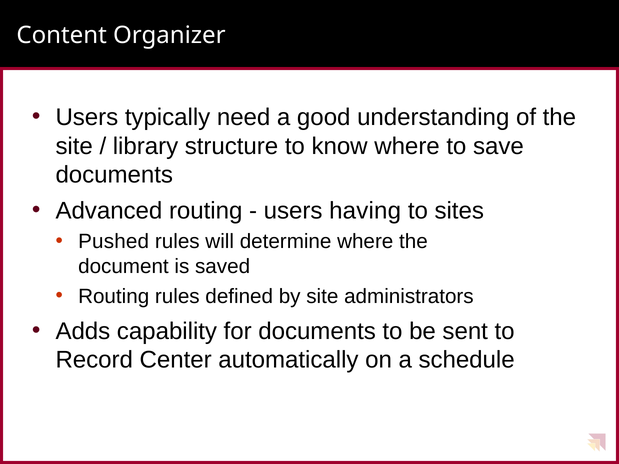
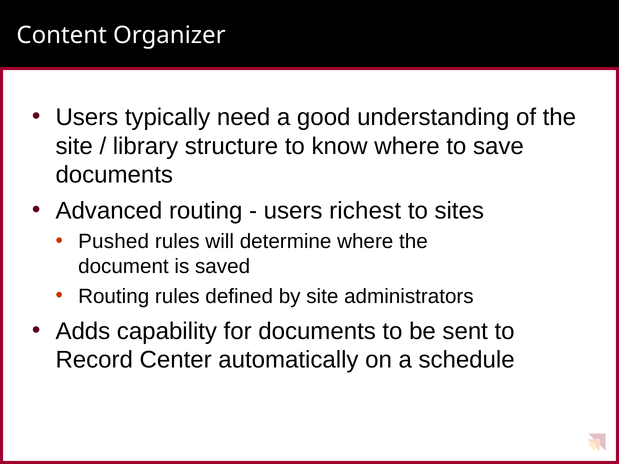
having: having -> richest
